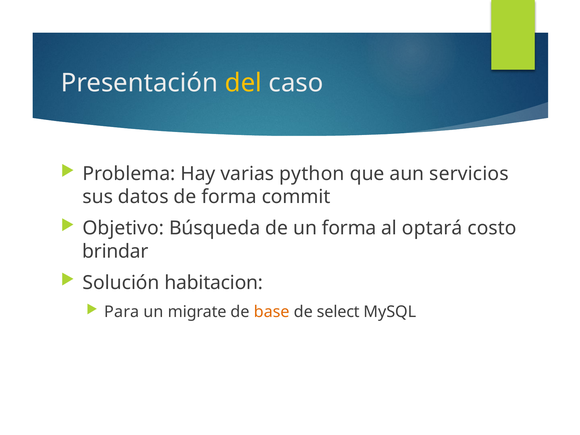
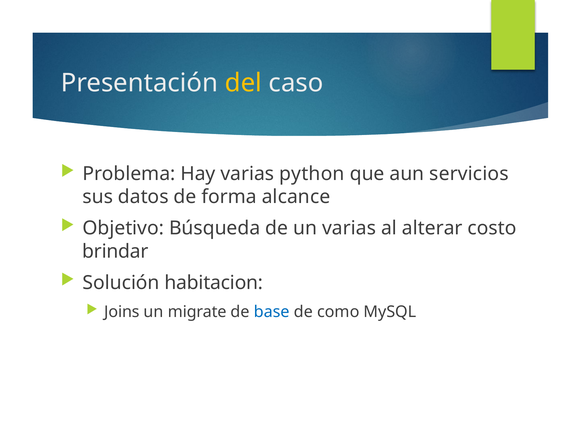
commit: commit -> alcance
un forma: forma -> varias
optará: optará -> alterar
Para: Para -> Joins
base colour: orange -> blue
select: select -> como
